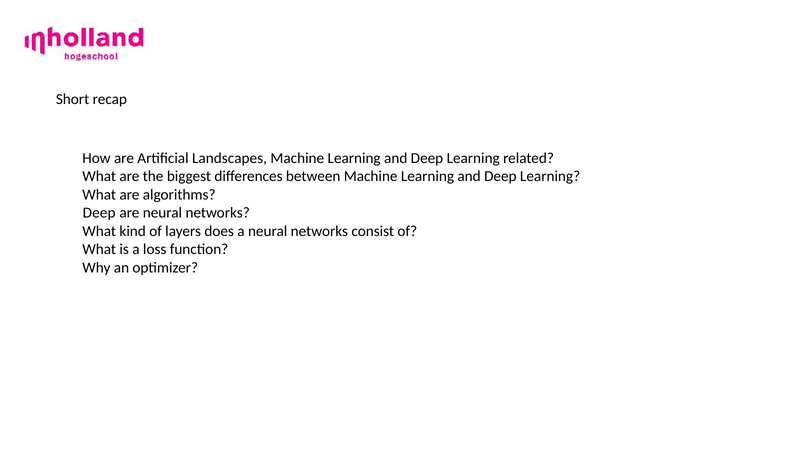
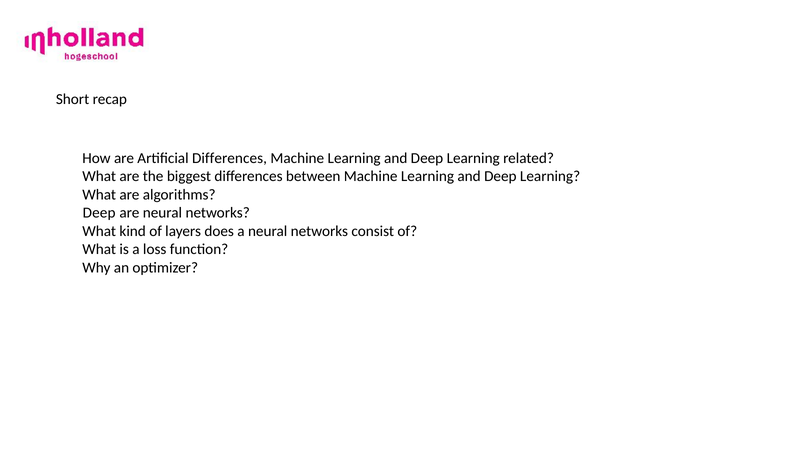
Artificial Landscapes: Landscapes -> Differences
